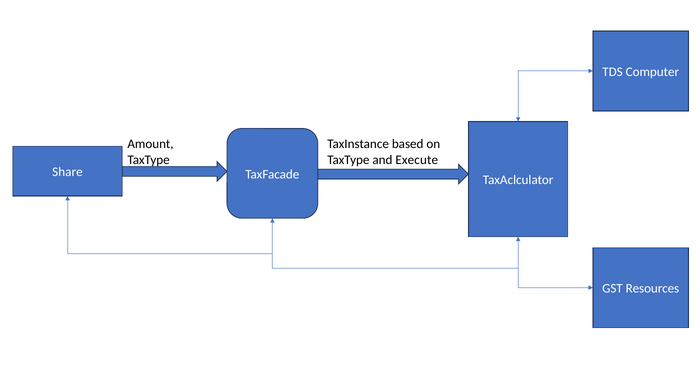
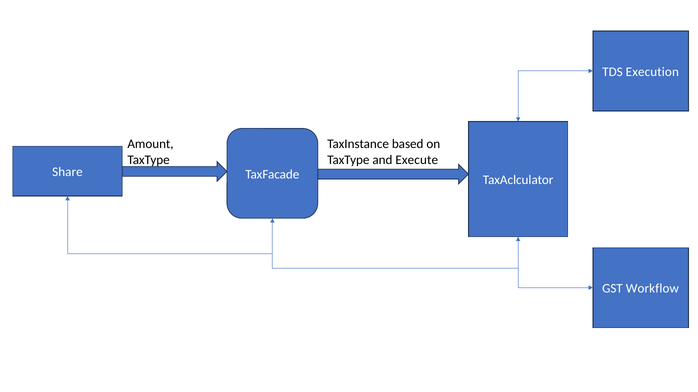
Computer: Computer -> Execution
Resources: Resources -> Workflow
